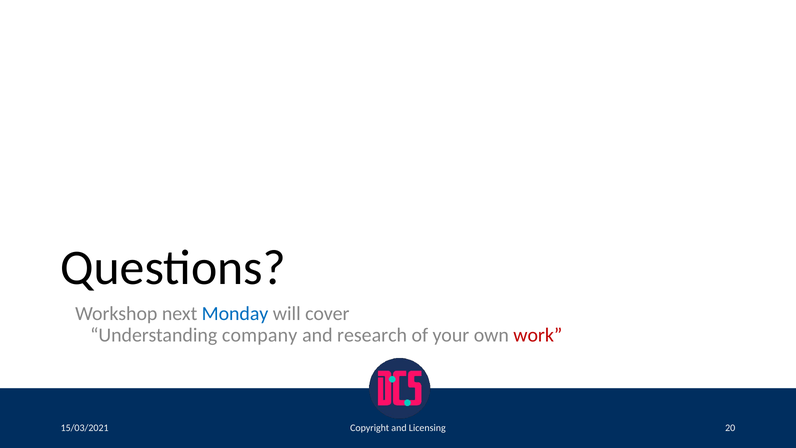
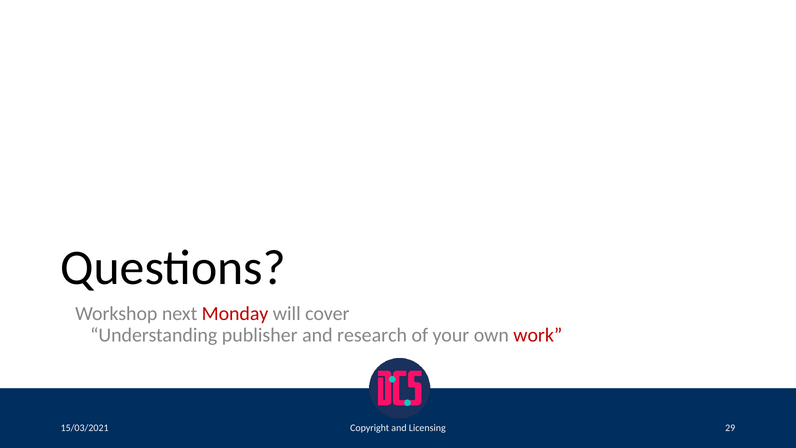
Monday colour: blue -> red
company: company -> publisher
20: 20 -> 29
